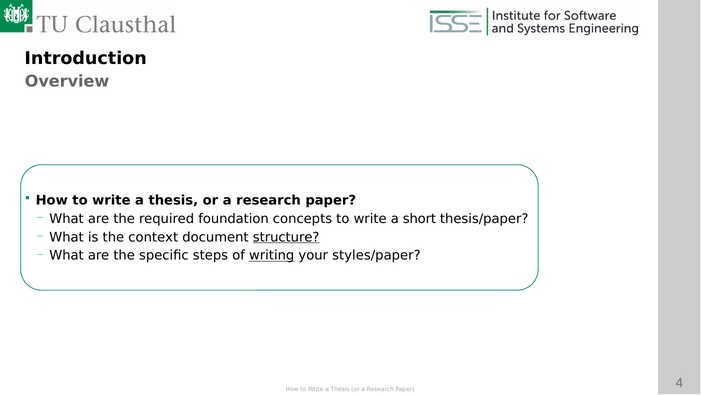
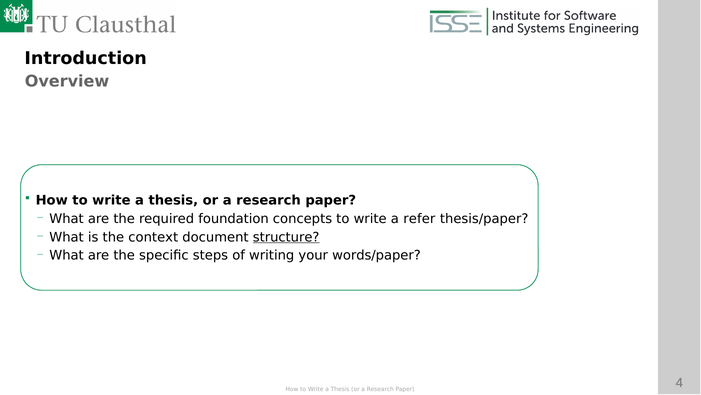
short: short -> refer
writing underline: present -> none
styles/paper: styles/paper -> words/paper
